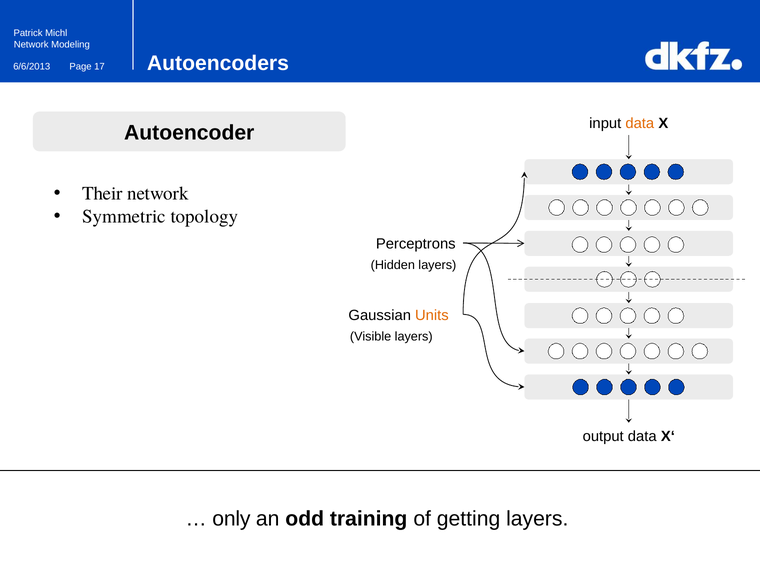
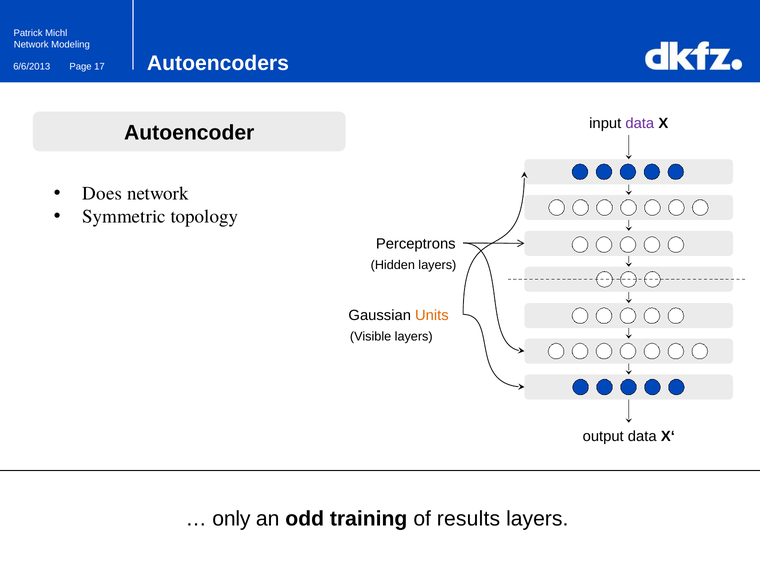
data at (640, 123) colour: orange -> purple
Their: Their -> Does
getting: getting -> results
